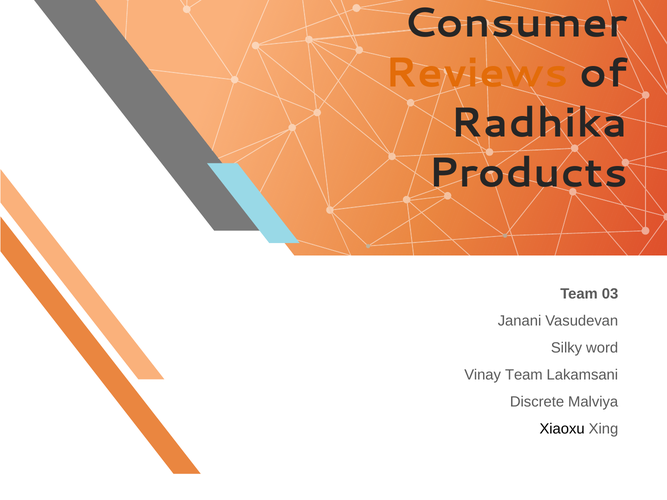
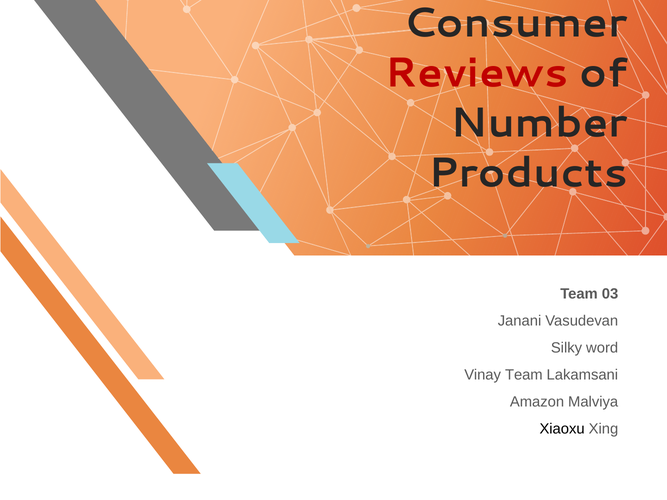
Reviews colour: orange -> red
Radhika: Radhika -> Number
Discrete: Discrete -> Amazon
